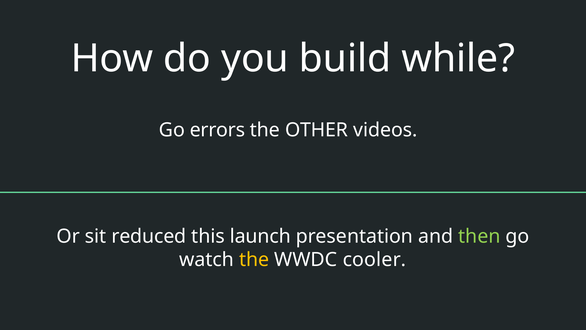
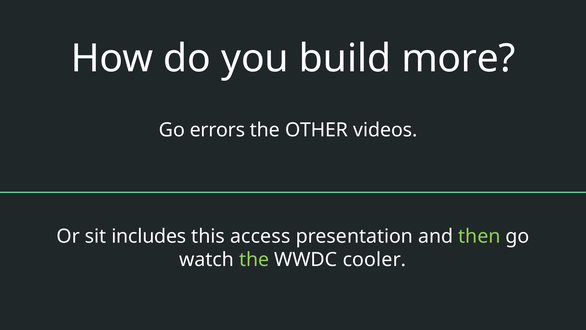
while: while -> more
reduced: reduced -> includes
launch: launch -> access
the at (254, 259) colour: yellow -> light green
